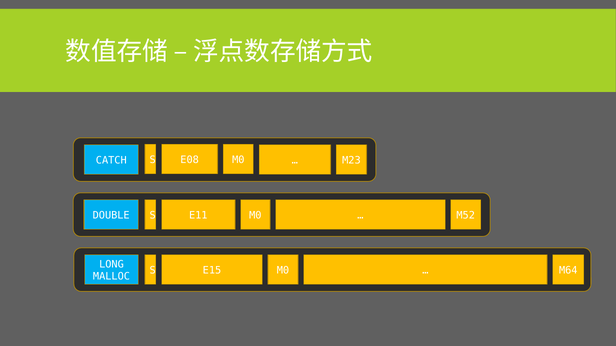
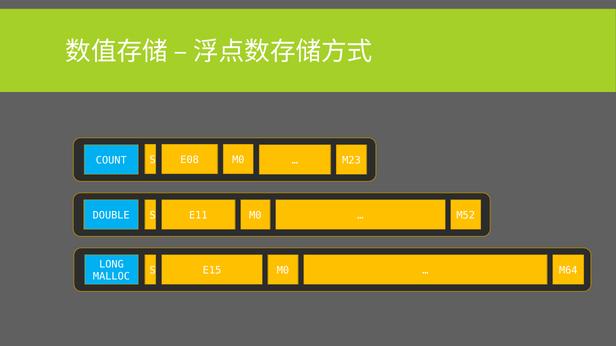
CATCH: CATCH -> COUNT
